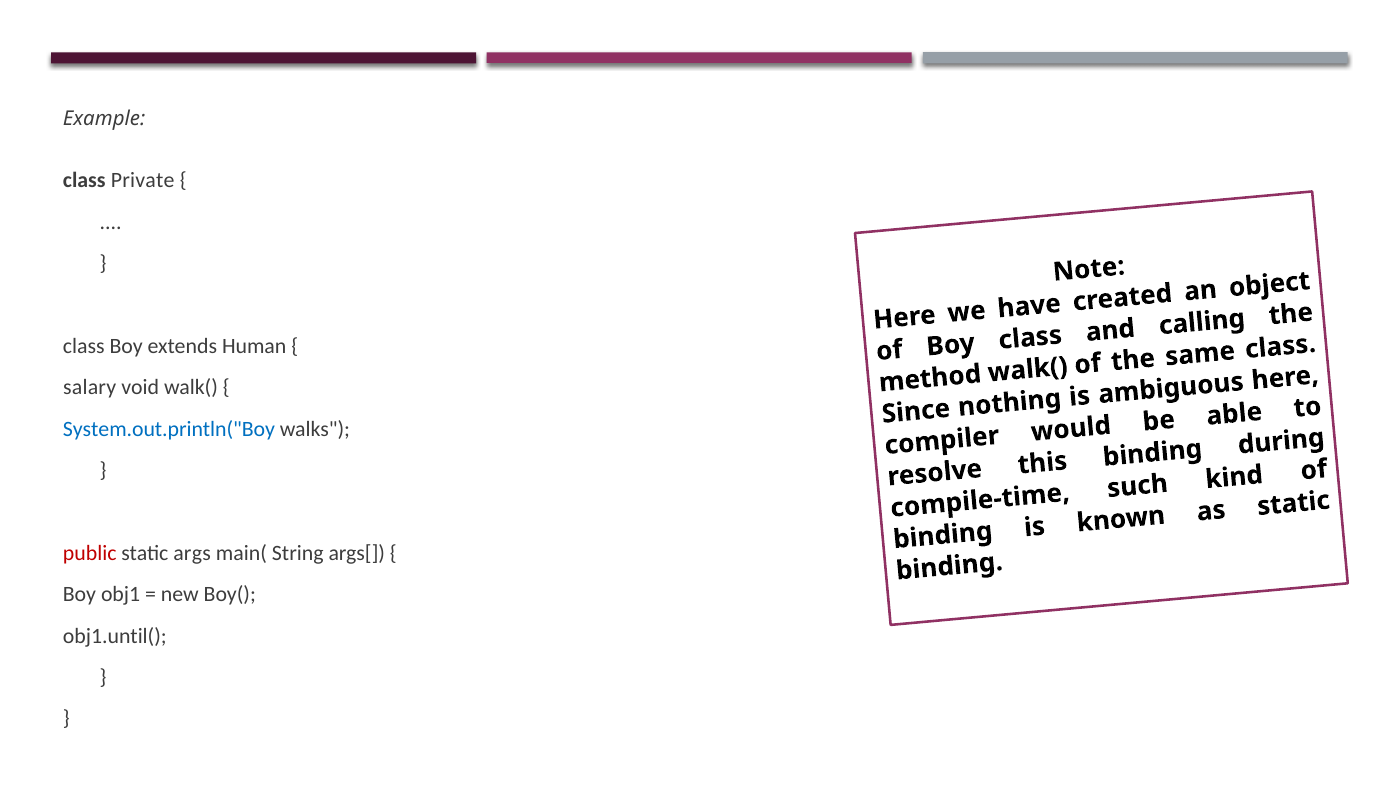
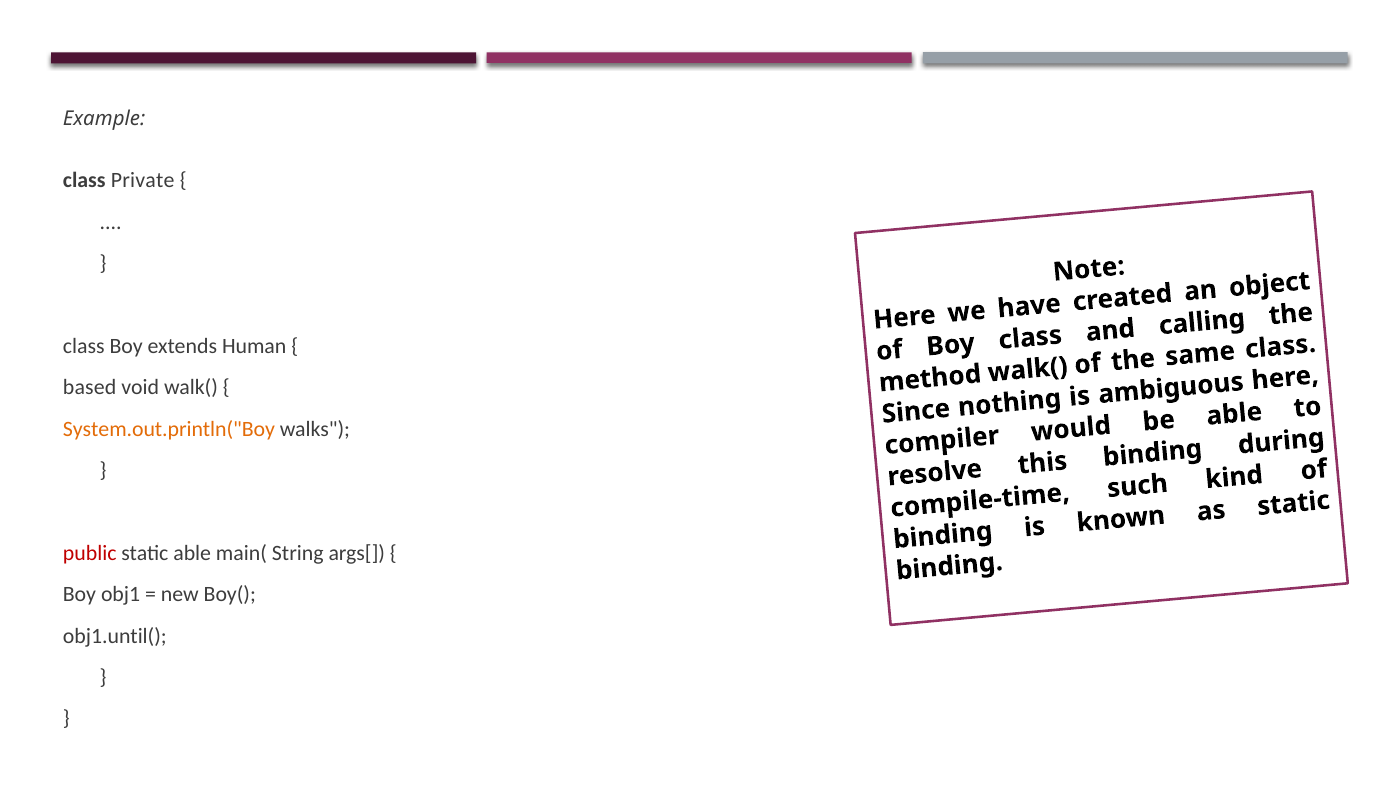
salary: salary -> based
System.out.println("Boy colour: blue -> orange
static args: args -> able
